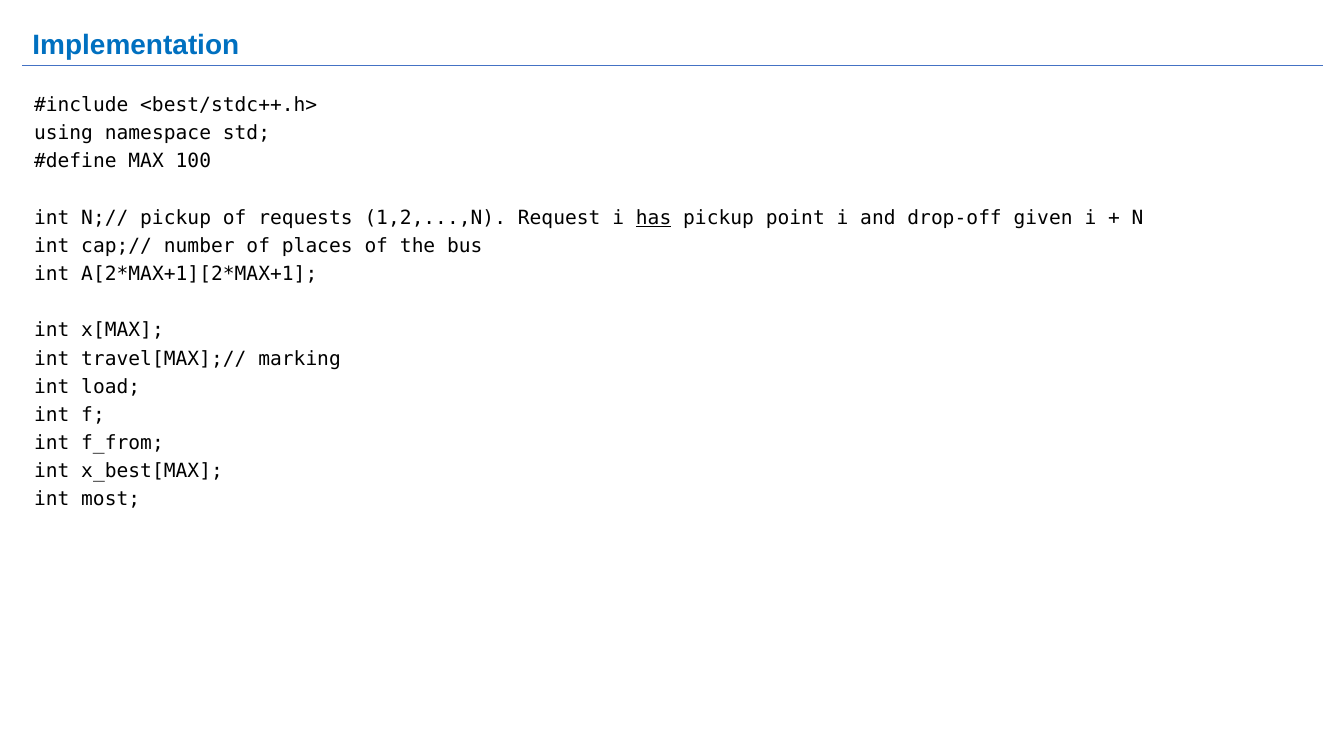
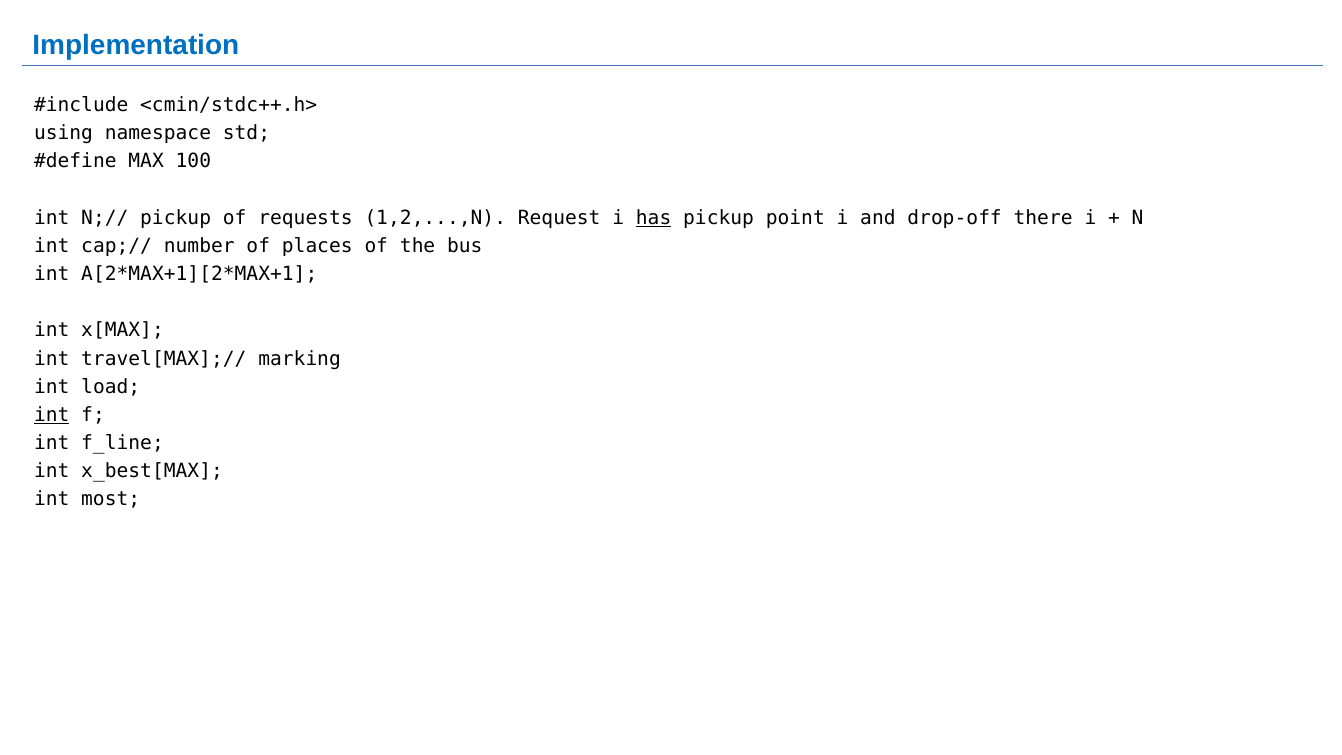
<best/stdc++.h>: <best/stdc++.h> -> <cmin/stdc++.h>
given: given -> there
int at (52, 415) underline: none -> present
f_from: f_from -> f_line
